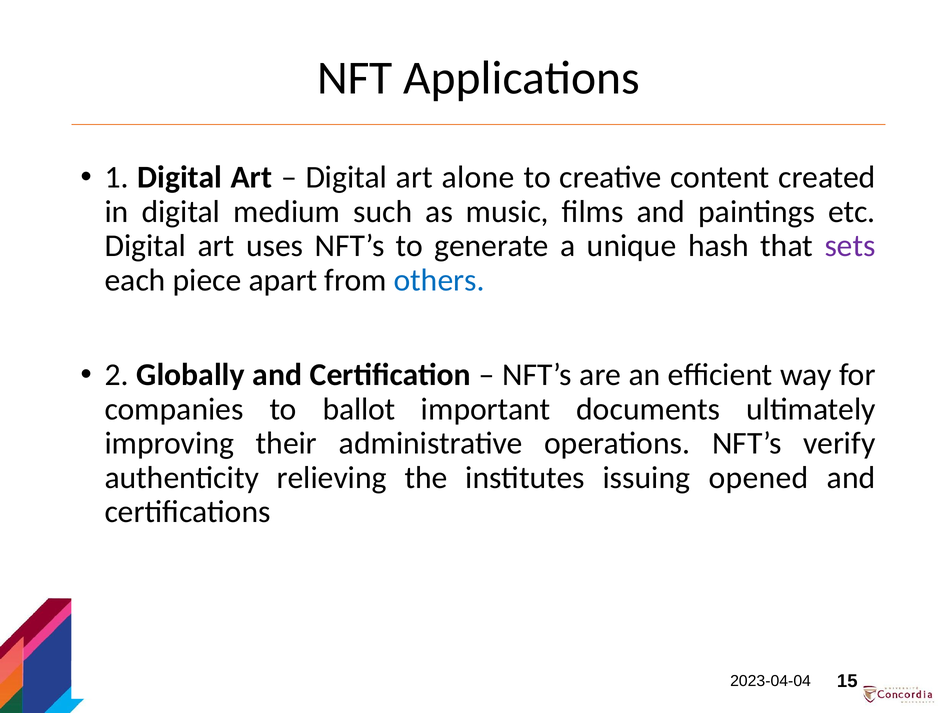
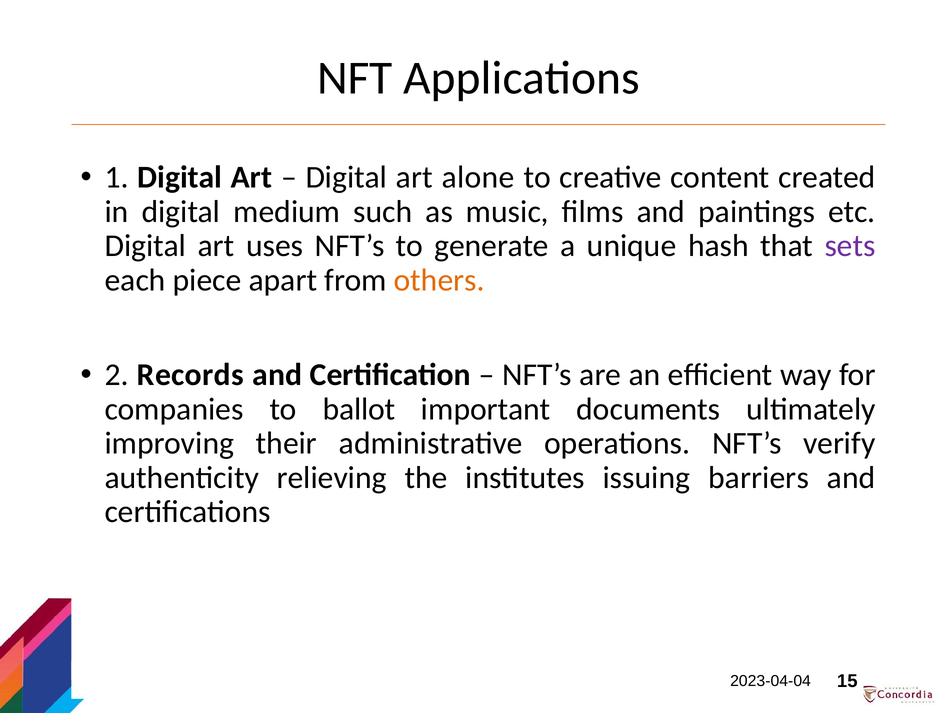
others colour: blue -> orange
Globally: Globally -> Records
opened: opened -> barriers
